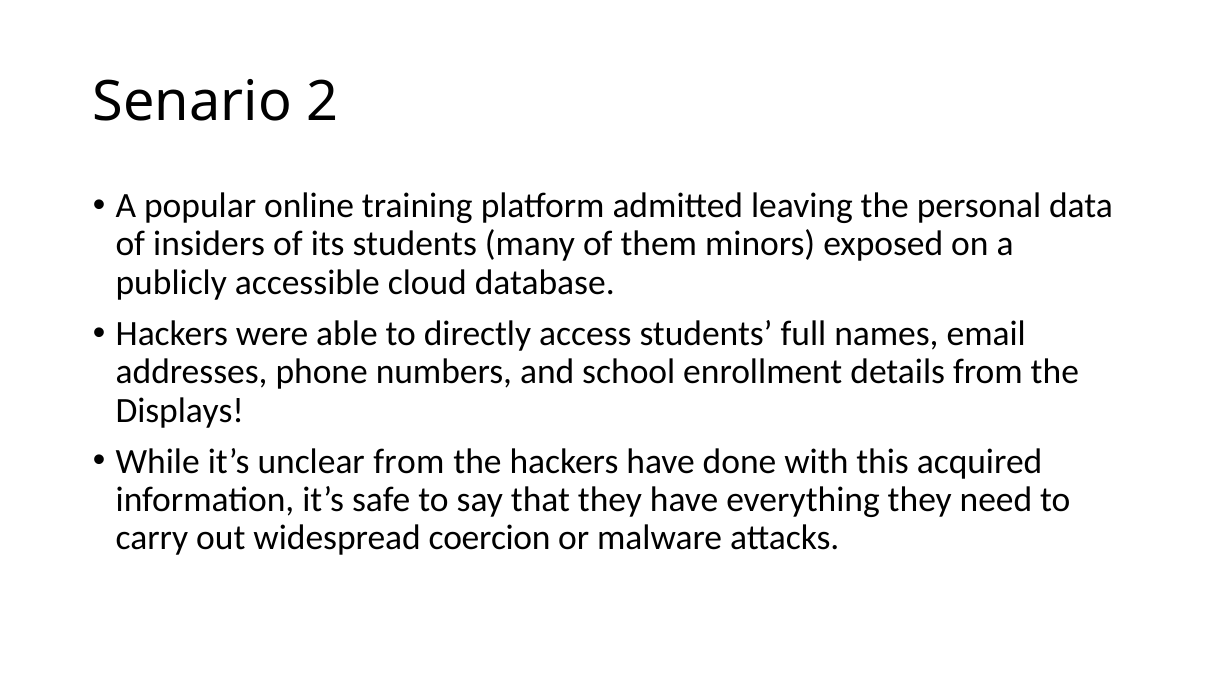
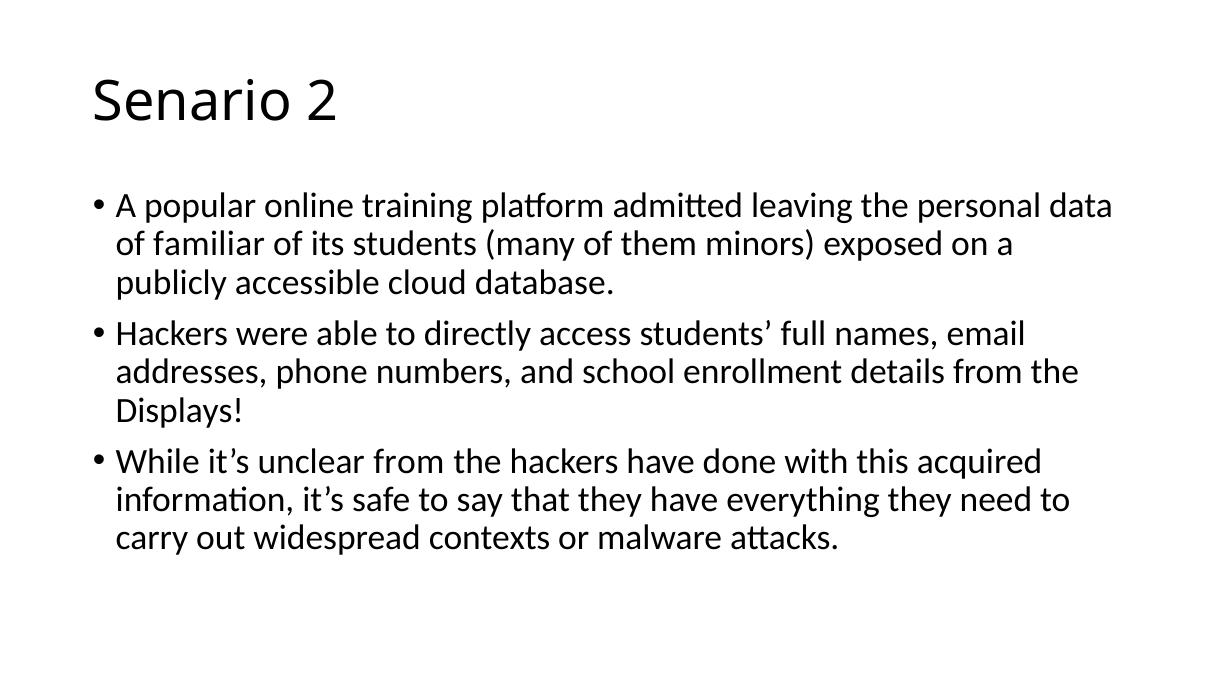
insiders: insiders -> familiar
coercion: coercion -> contexts
